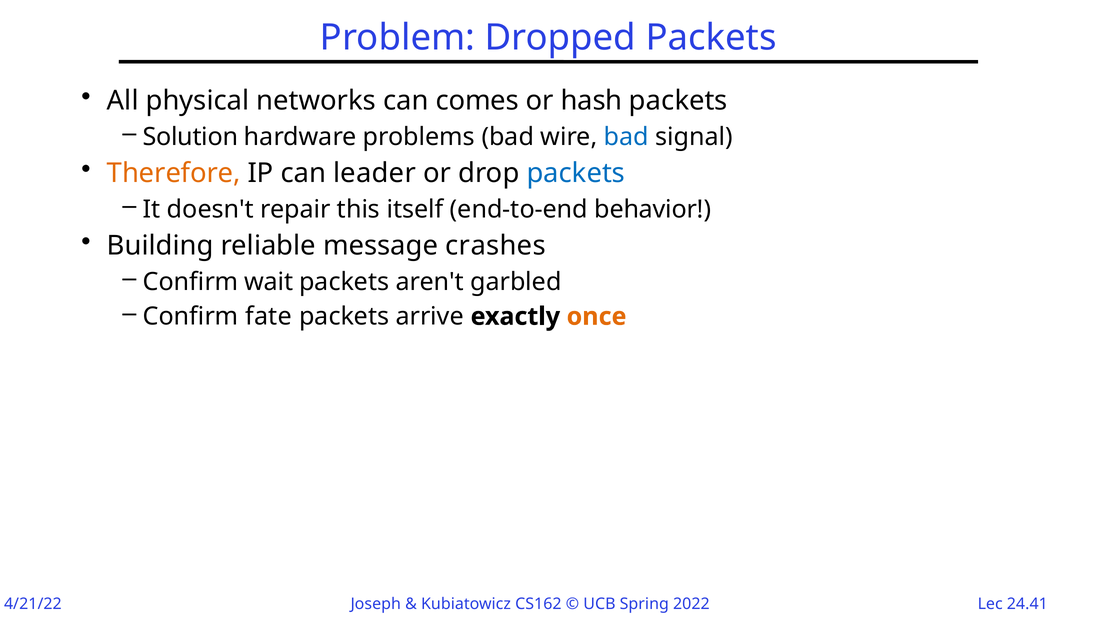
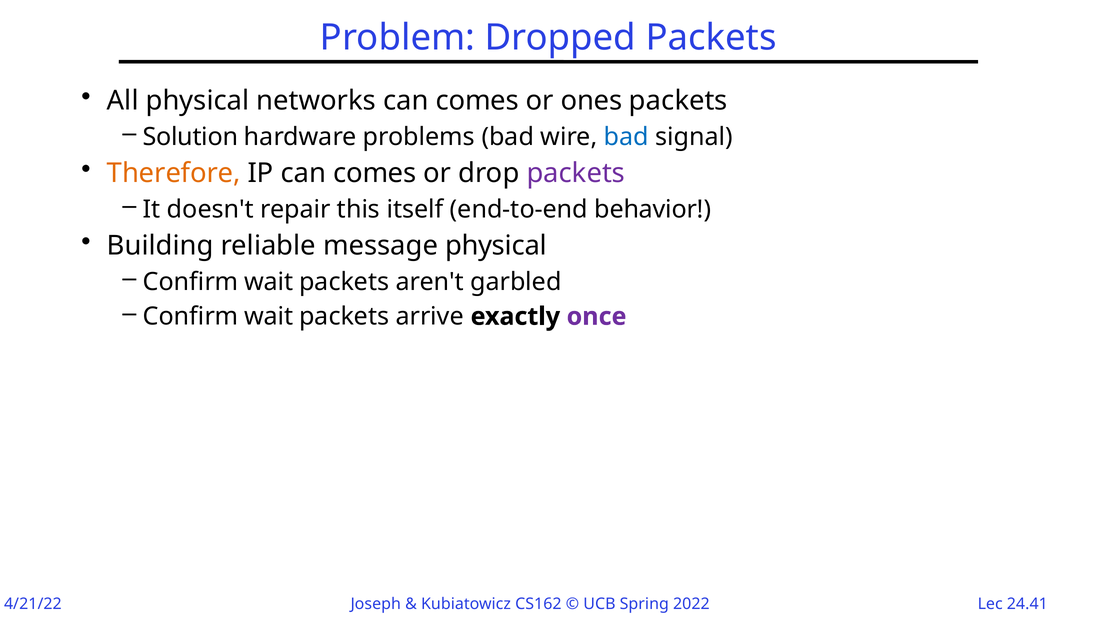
hash: hash -> ones
IP can leader: leader -> comes
packets at (576, 173) colour: blue -> purple
message crashes: crashes -> physical
fate at (269, 317): fate -> wait
once colour: orange -> purple
